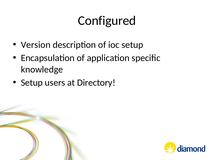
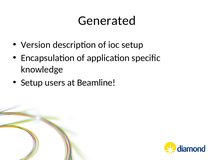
Configured: Configured -> Generated
Directory: Directory -> Beamline
